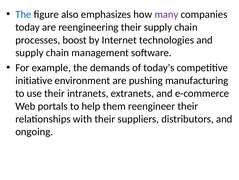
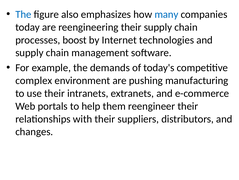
many colour: purple -> blue
initiative: initiative -> complex
ongoing: ongoing -> changes
